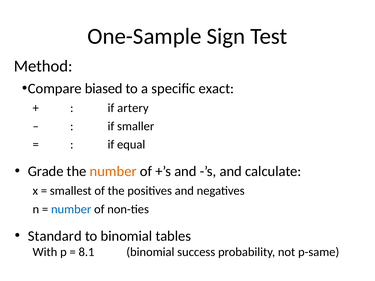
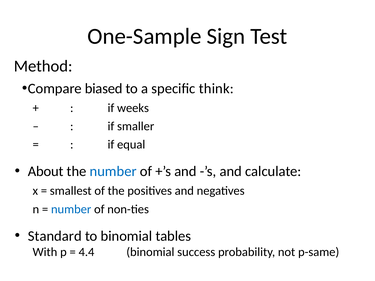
exact: exact -> think
artery: artery -> weeks
Grade: Grade -> About
number at (113, 172) colour: orange -> blue
8.1: 8.1 -> 4.4
